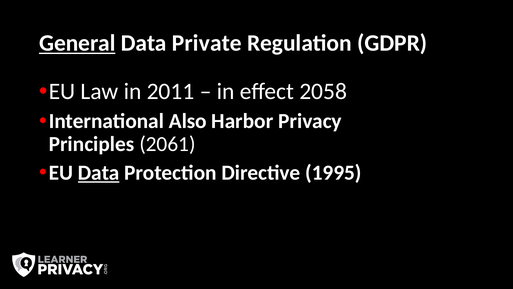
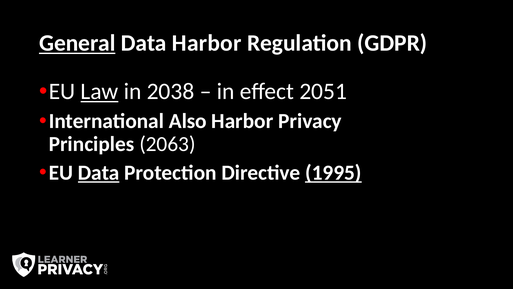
Data Private: Private -> Harbor
Law underline: none -> present
2011: 2011 -> 2038
2058: 2058 -> 2051
2061: 2061 -> 2063
1995 underline: none -> present
